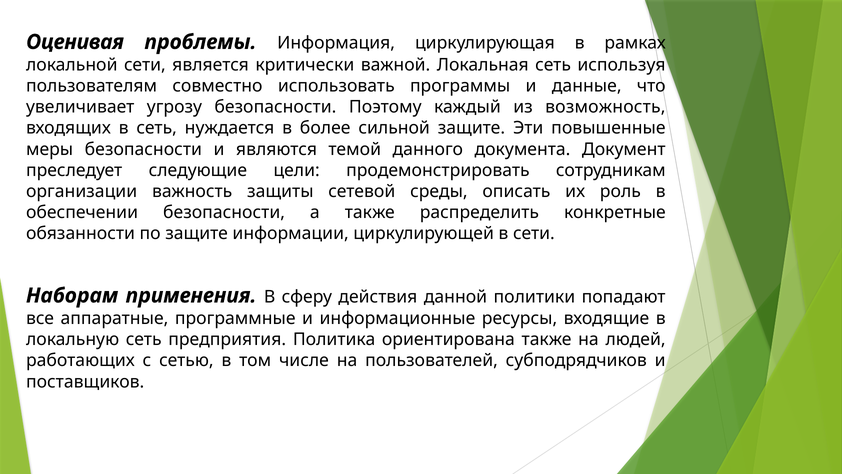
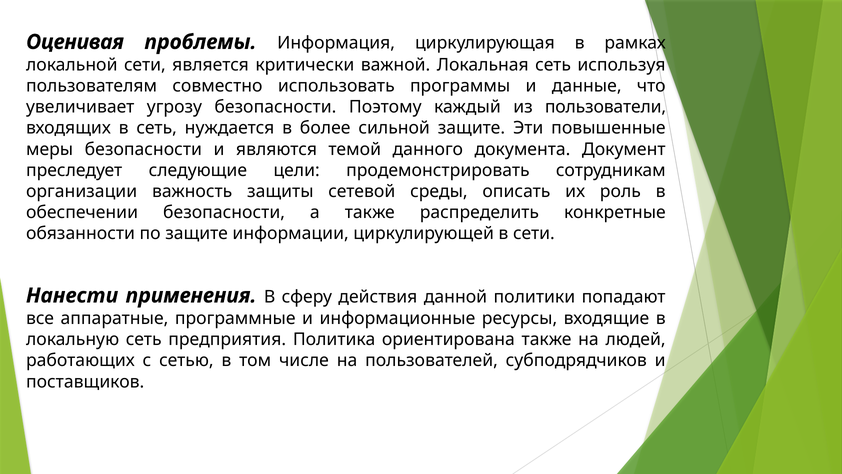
возможность: возможность -> пользователи
Наборам: Наборам -> Нанести
